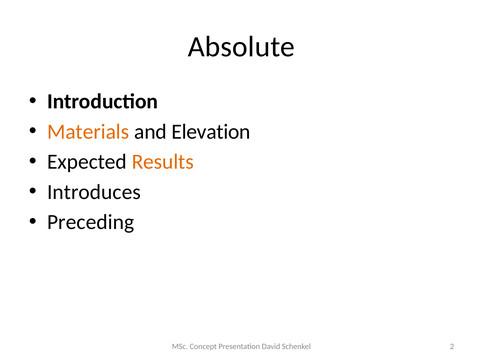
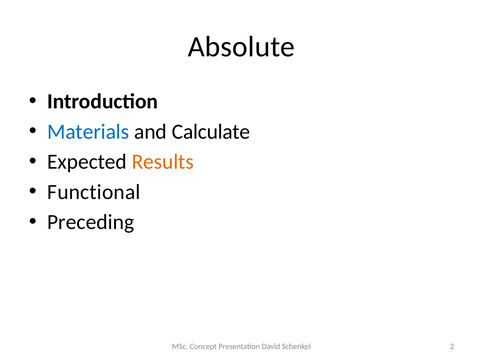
Materials colour: orange -> blue
Elevation: Elevation -> Calculate
Introduces: Introduces -> Functional
